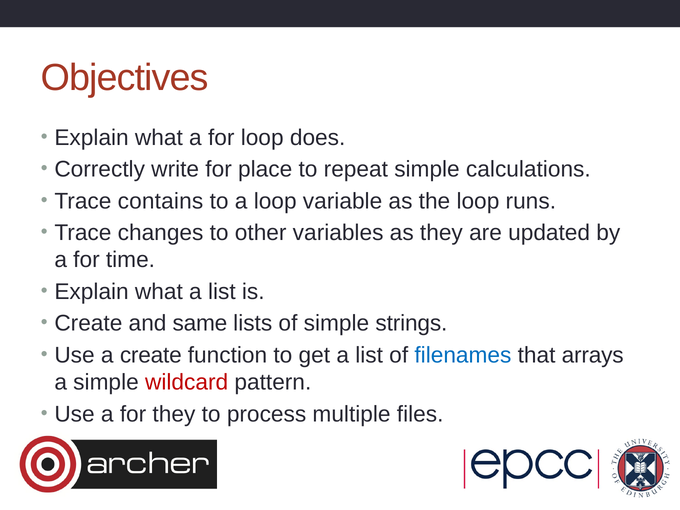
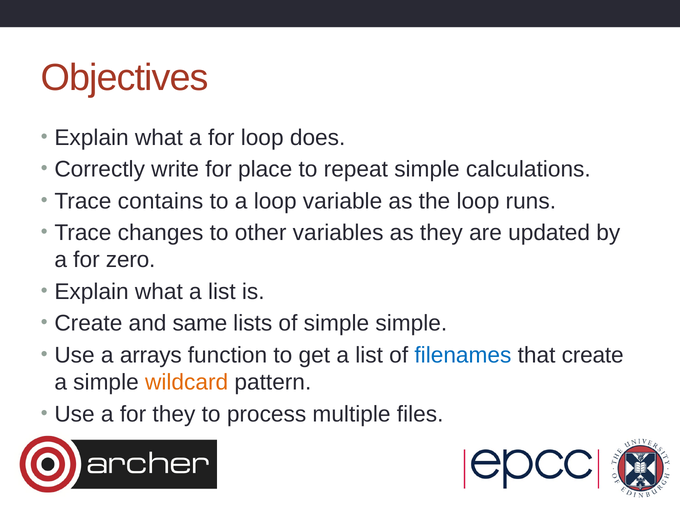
time: time -> zero
simple strings: strings -> simple
a create: create -> arrays
that arrays: arrays -> create
wildcard colour: red -> orange
